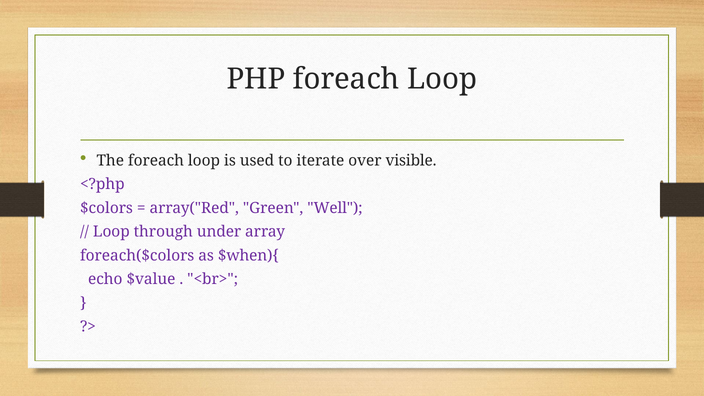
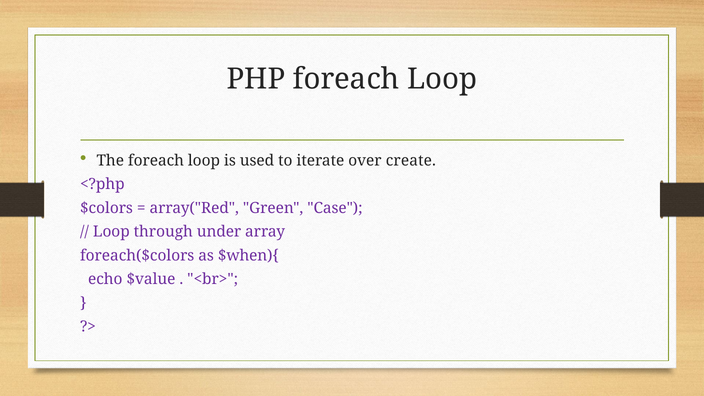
visible: visible -> create
Well: Well -> Case
